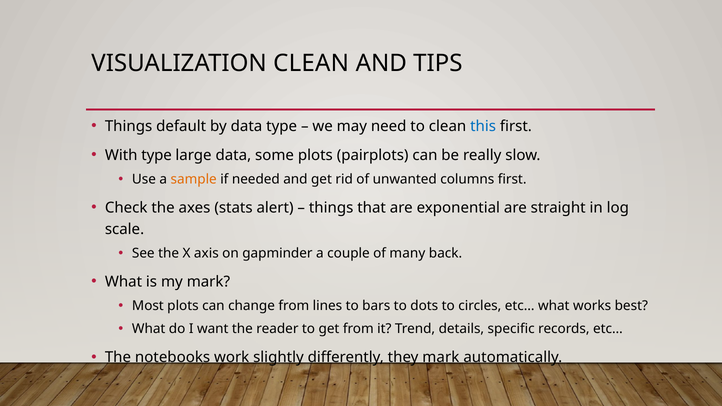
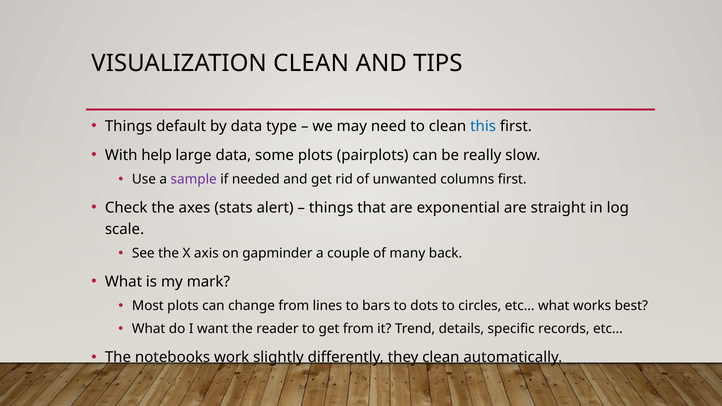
With type: type -> help
sample colour: orange -> purple
they mark: mark -> clean
